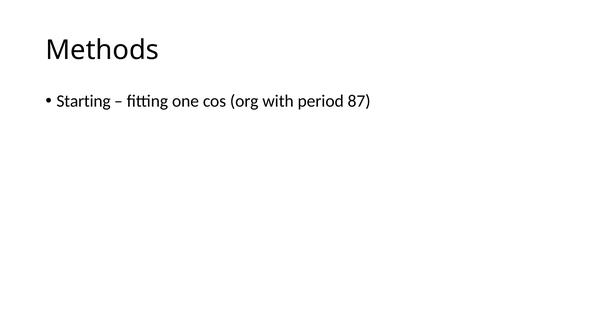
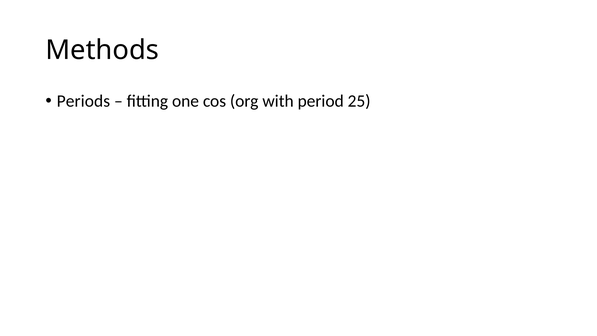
Starting: Starting -> Periods
87: 87 -> 25
